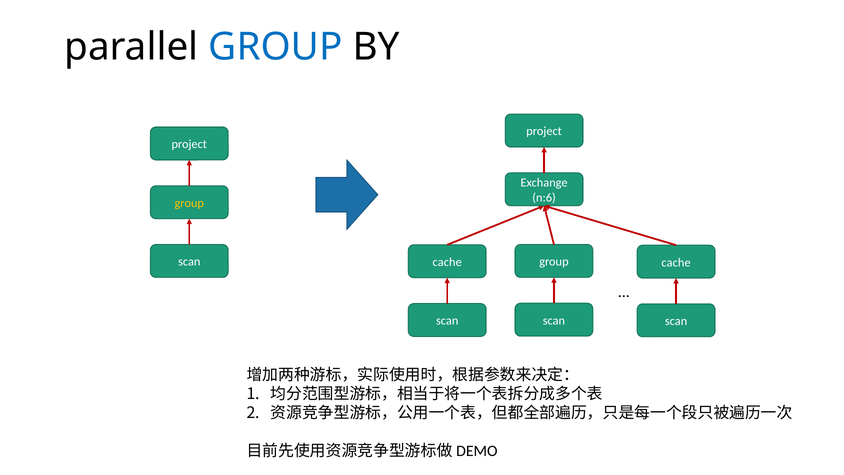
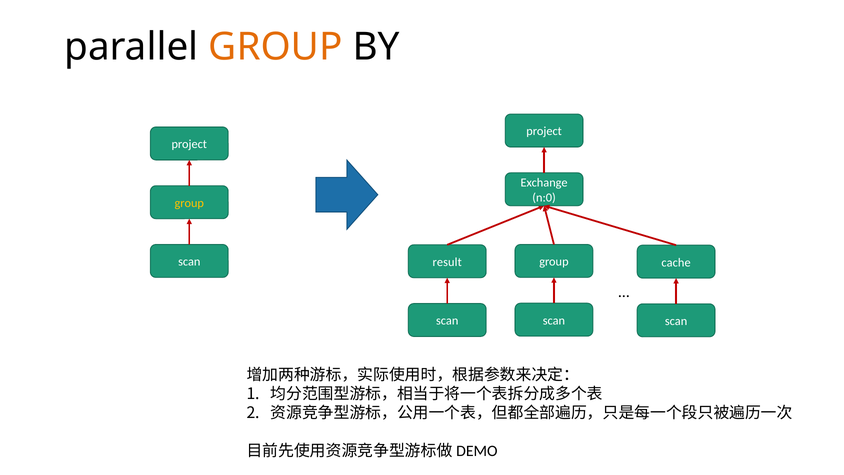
GROUP at (276, 47) colour: blue -> orange
n:6: n:6 -> n:0
cache at (447, 262): cache -> result
